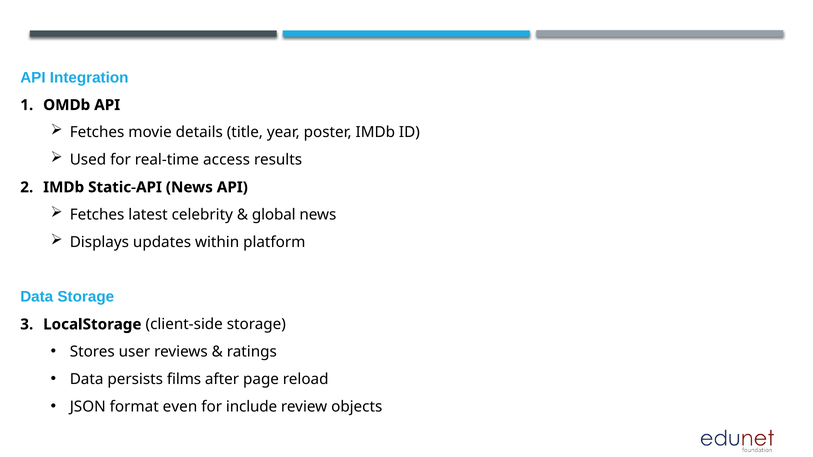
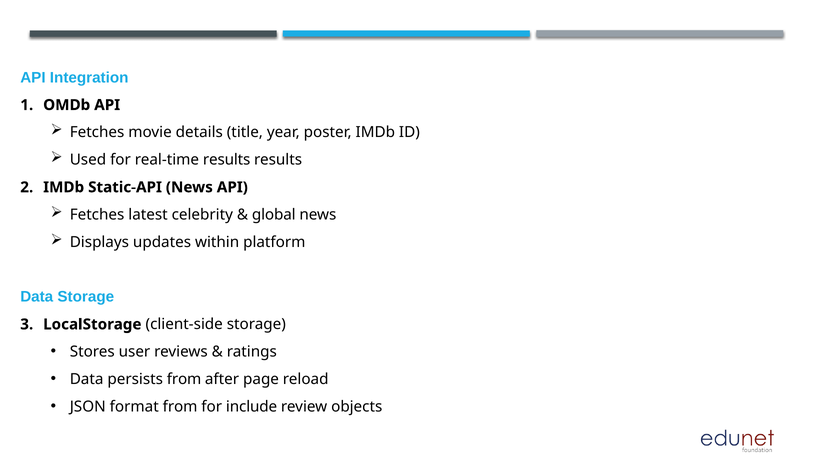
real-time access: access -> results
persists films: films -> from
format even: even -> from
